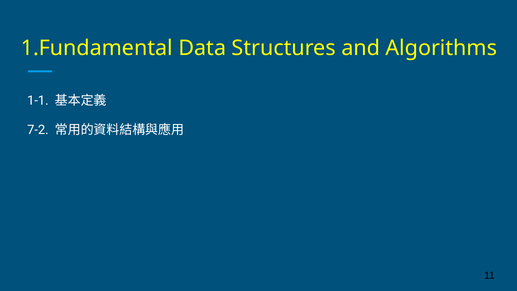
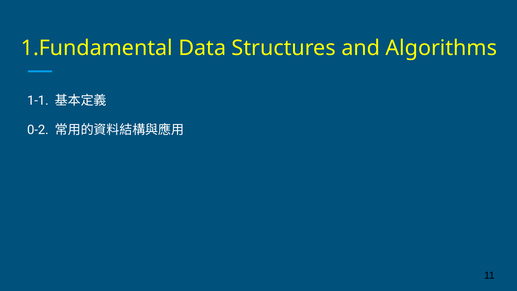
7-2: 7-2 -> 0-2
